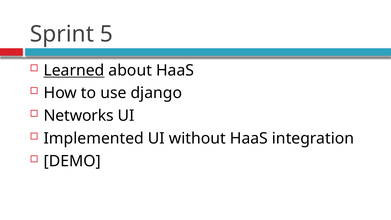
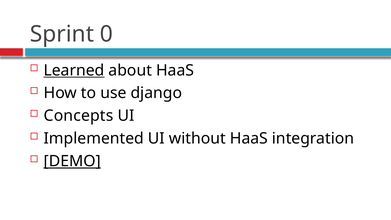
5: 5 -> 0
Networks: Networks -> Concepts
DEMO underline: none -> present
